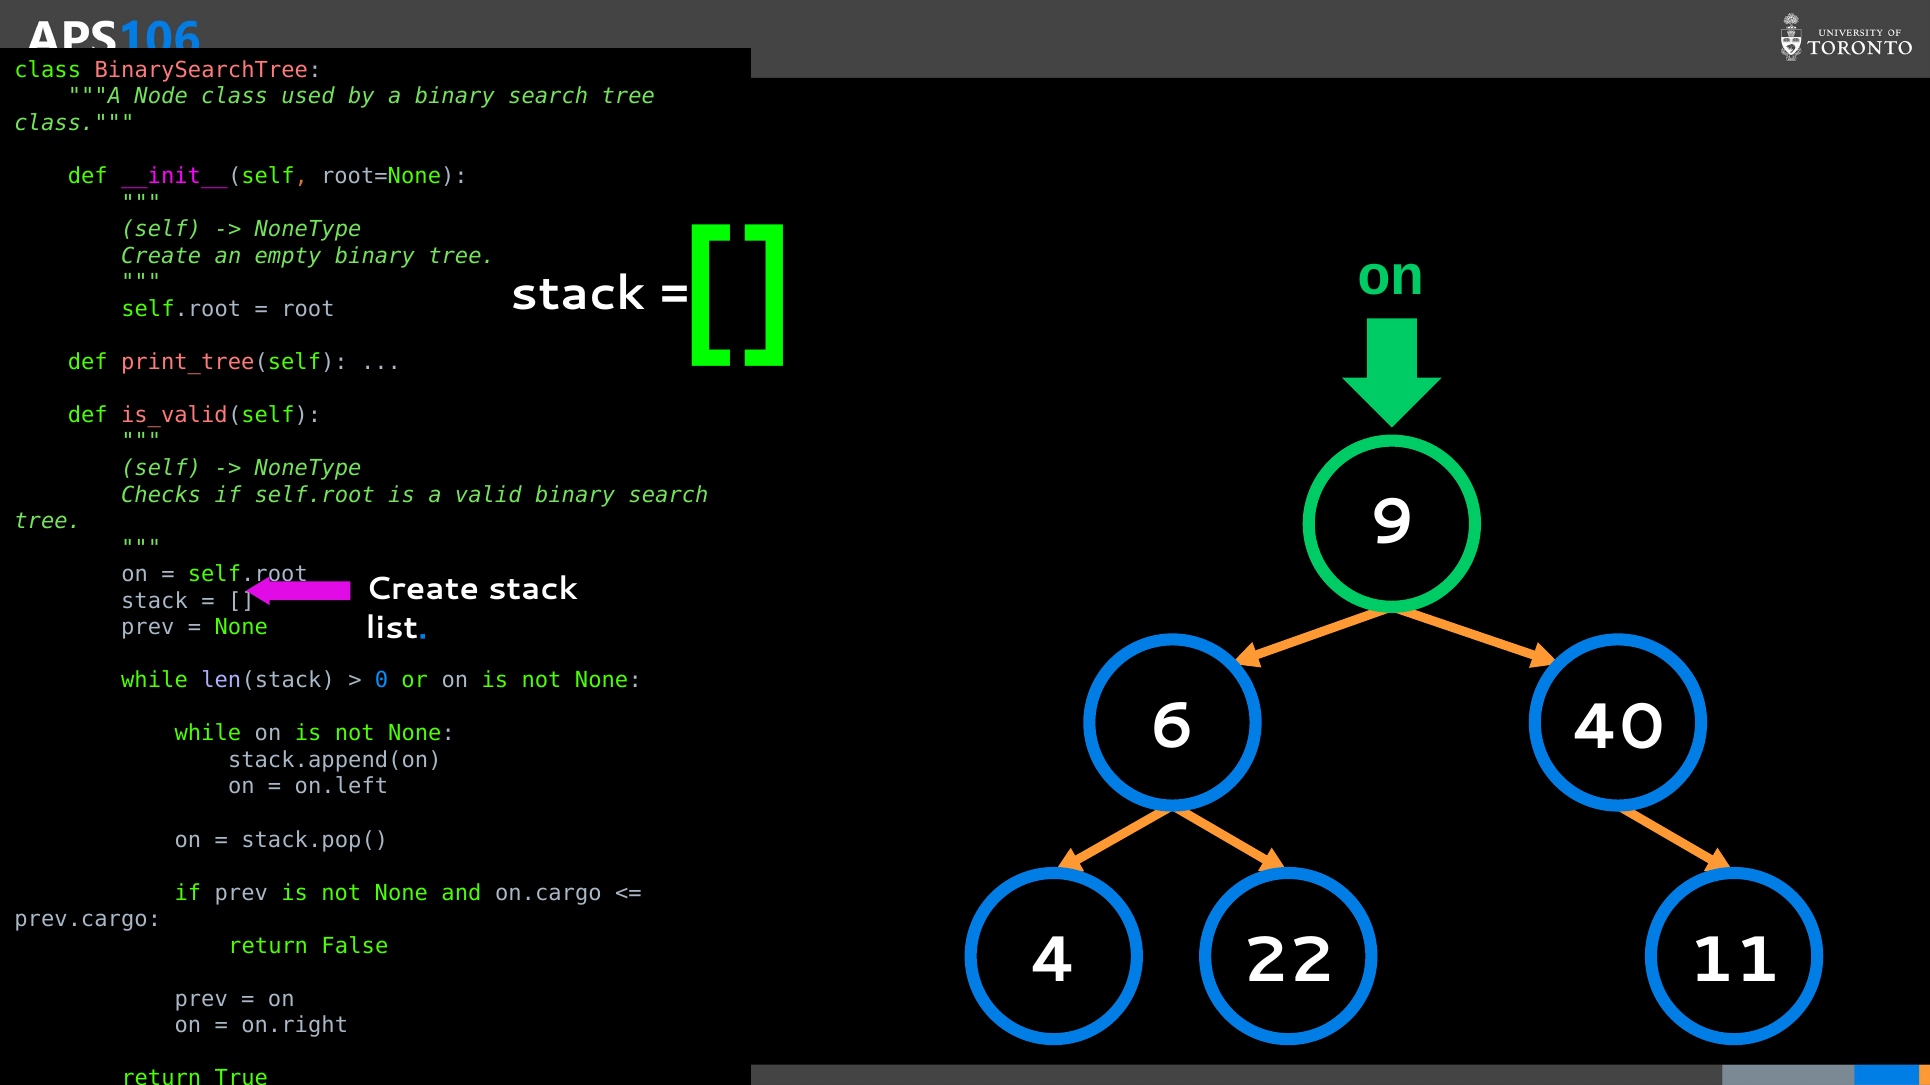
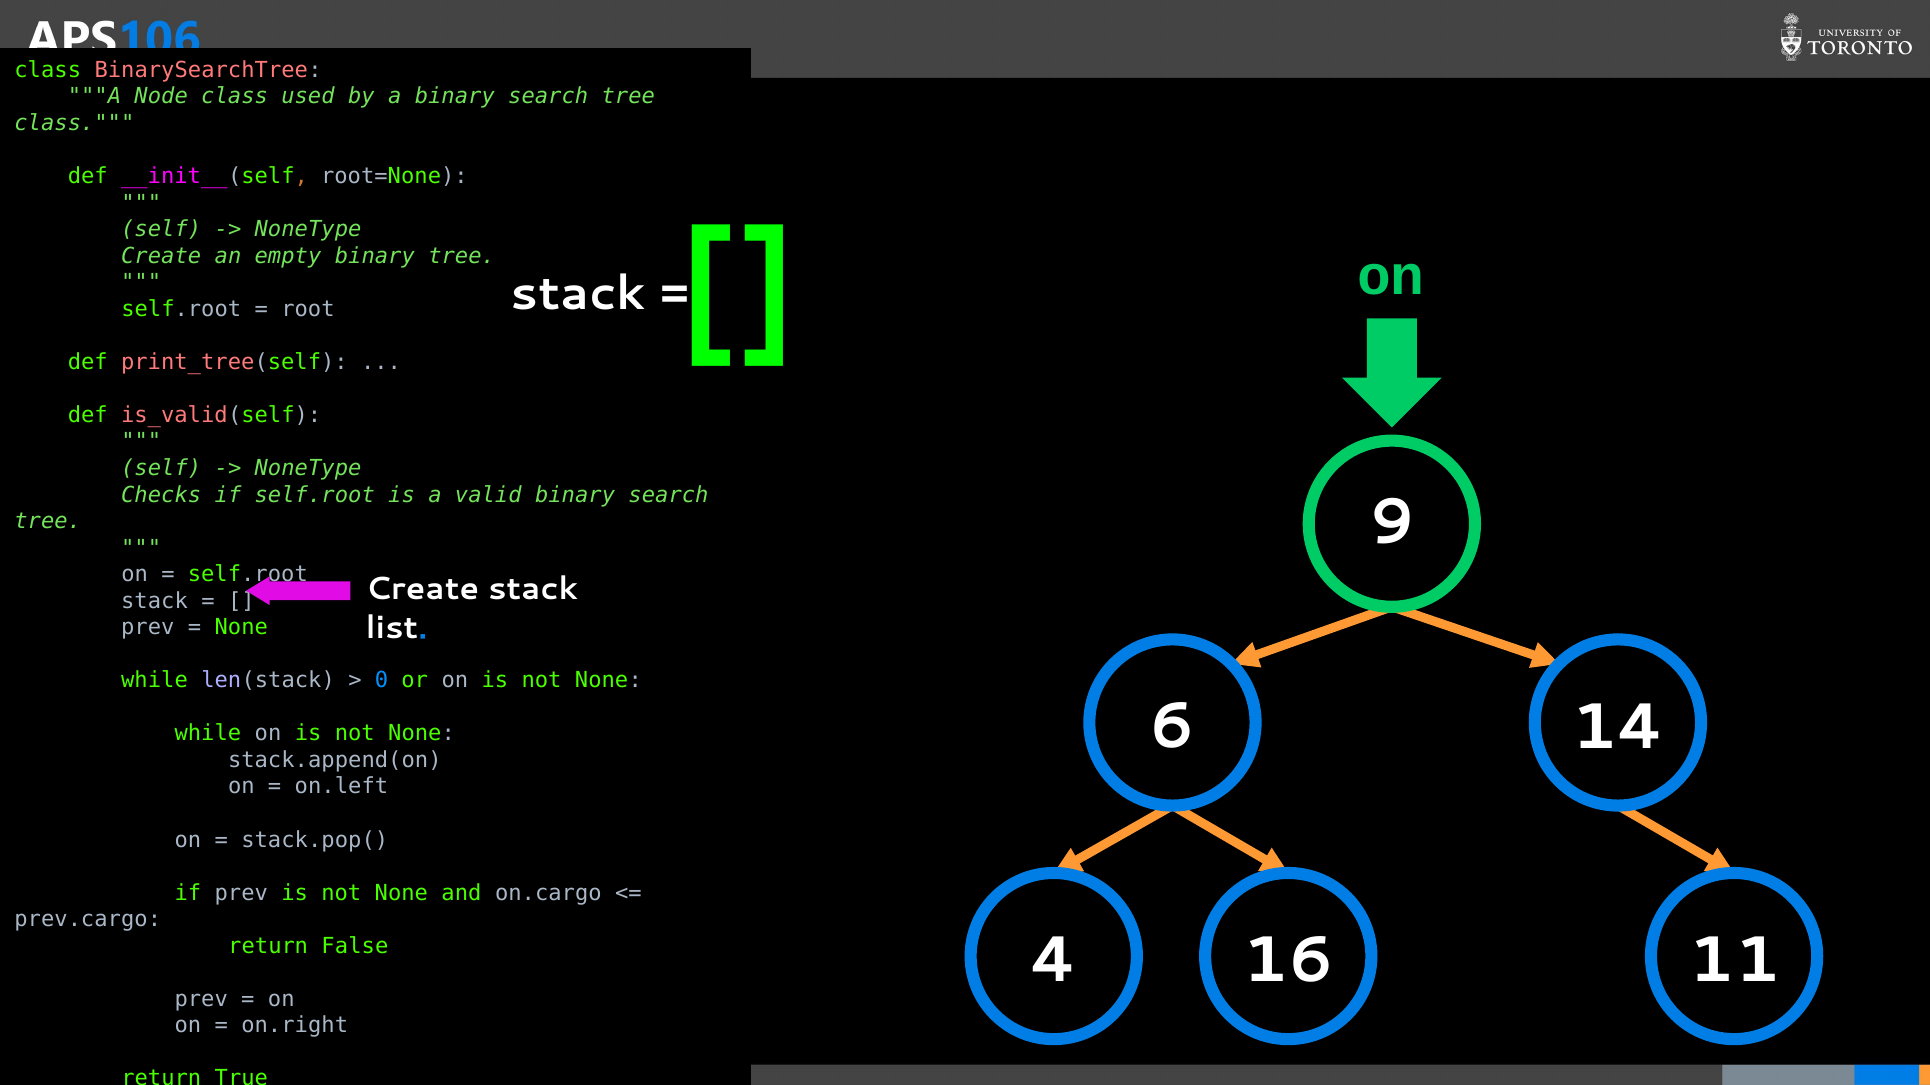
40: 40 -> 14
22: 22 -> 16
